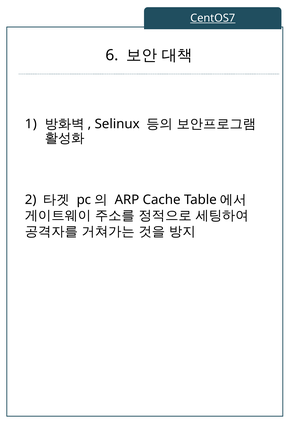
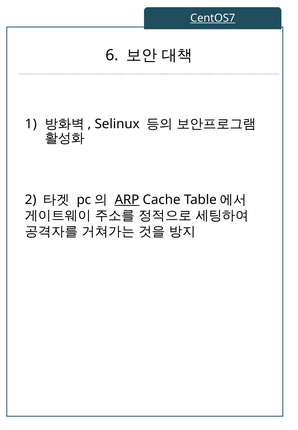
ARP underline: none -> present
